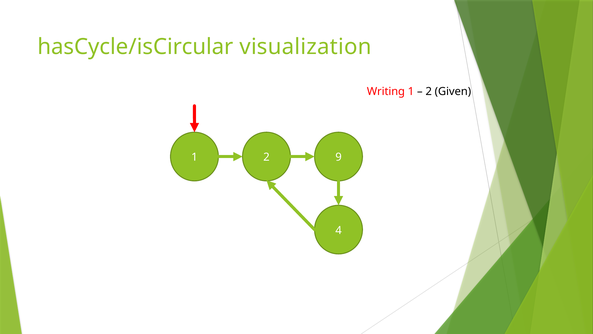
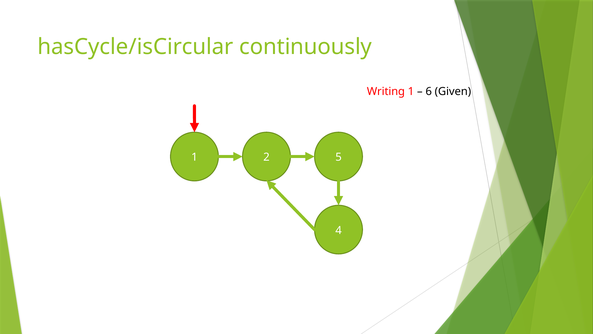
visualization: visualization -> continuously
2 at (429, 91): 2 -> 6
9: 9 -> 5
